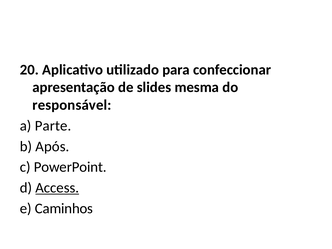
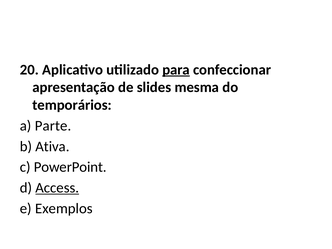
para underline: none -> present
responsável: responsável -> temporários
Após: Após -> Ativa
Caminhos: Caminhos -> Exemplos
